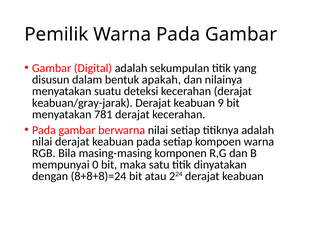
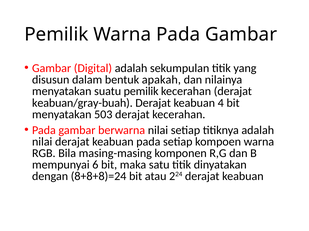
suatu deteksi: deteksi -> pemilik
keabuan/gray-jarak: keabuan/gray-jarak -> keabuan/gray-buah
9: 9 -> 4
781: 781 -> 503
0: 0 -> 6
